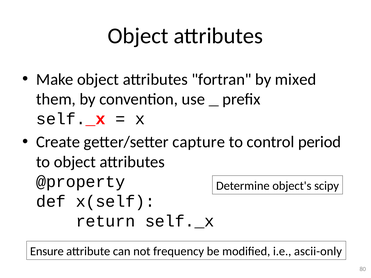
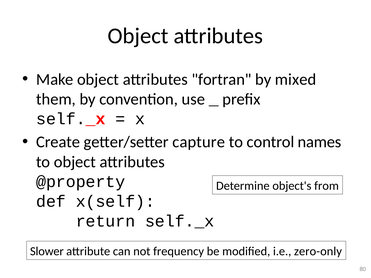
period: period -> names
scipy: scipy -> from
Ensure: Ensure -> Slower
ascii-only: ascii-only -> zero-only
